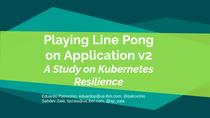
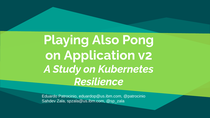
Line: Line -> Also
